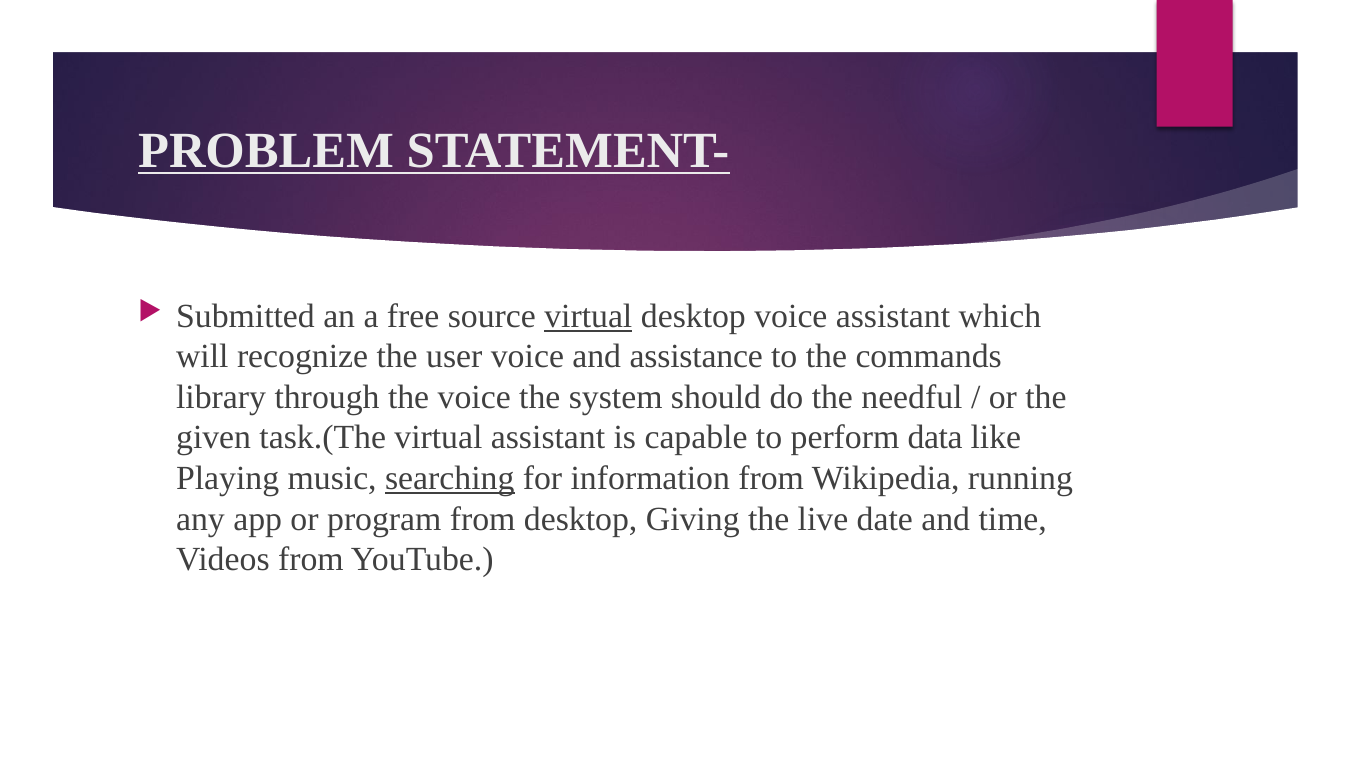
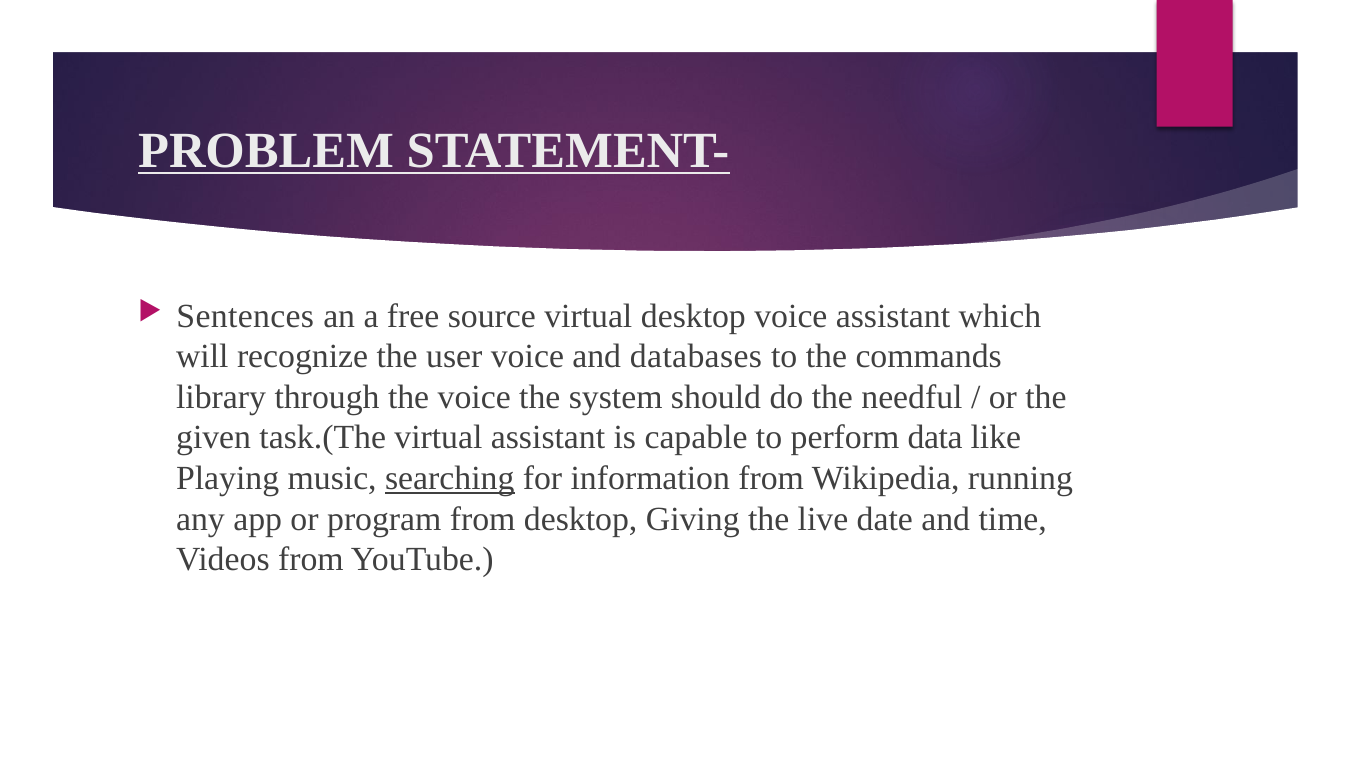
Submitted: Submitted -> Sentences
virtual at (588, 316) underline: present -> none
assistance: assistance -> databases
